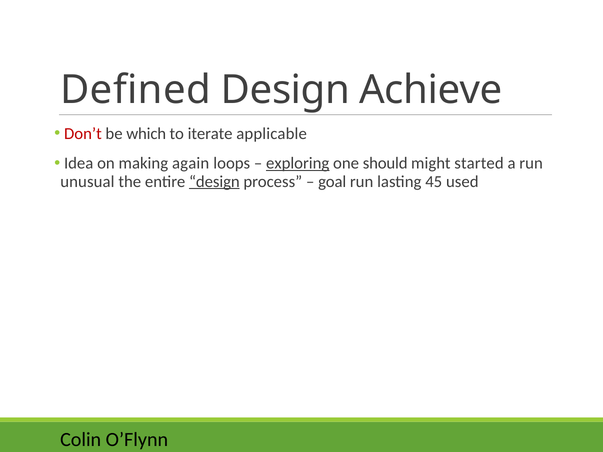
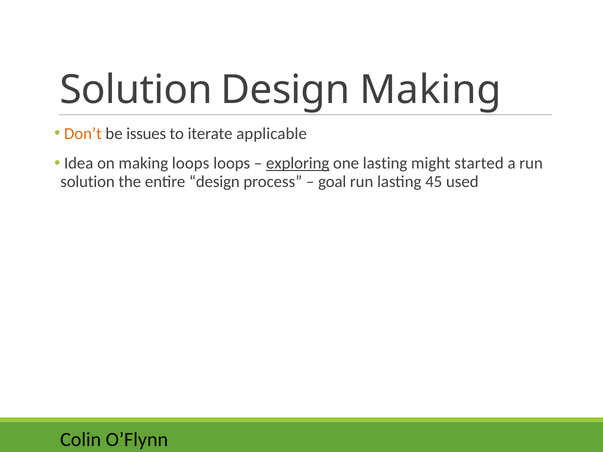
Defined at (136, 90): Defined -> Solution
Design Achieve: Achieve -> Making
Don’t colour: red -> orange
which: which -> issues
making again: again -> loops
one should: should -> lasting
unusual at (87, 182): unusual -> solution
design at (214, 182) underline: present -> none
